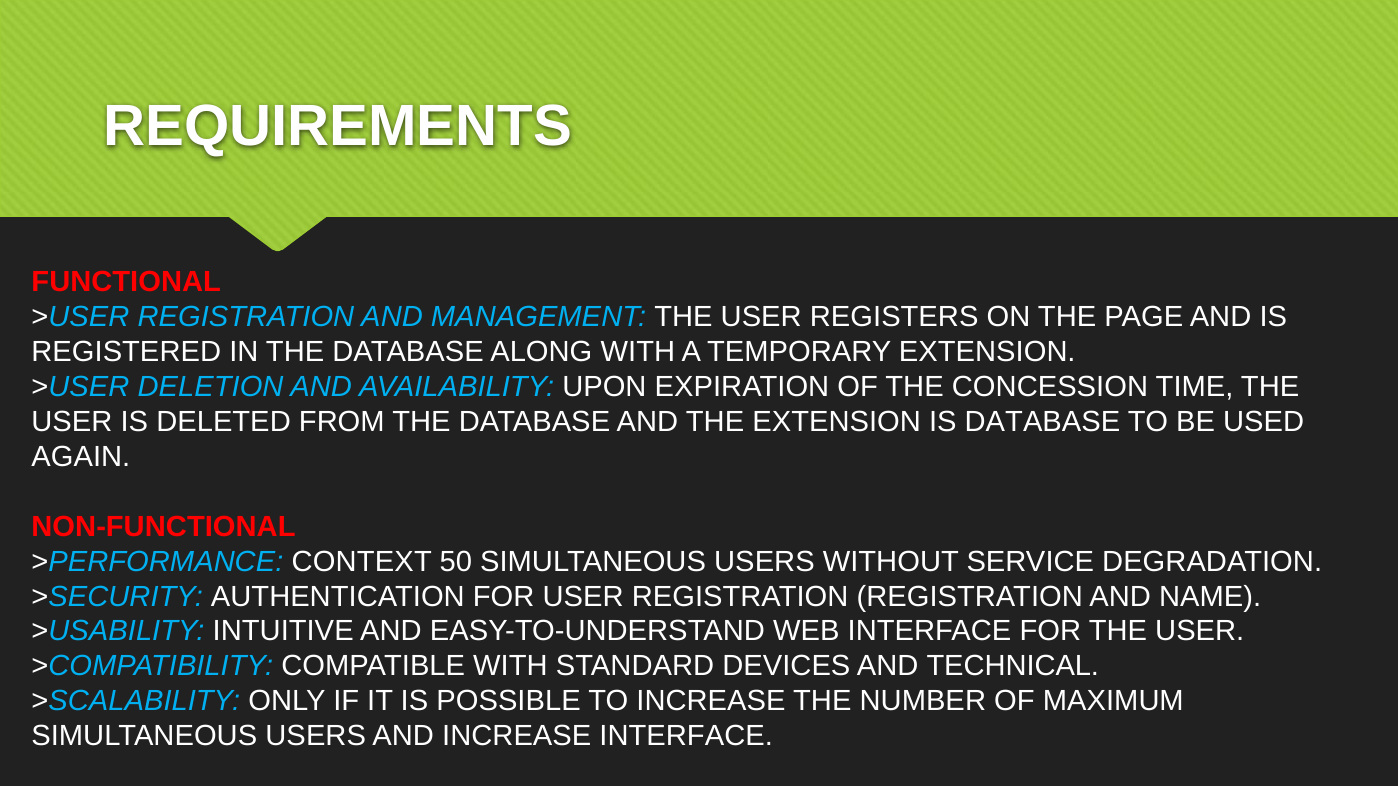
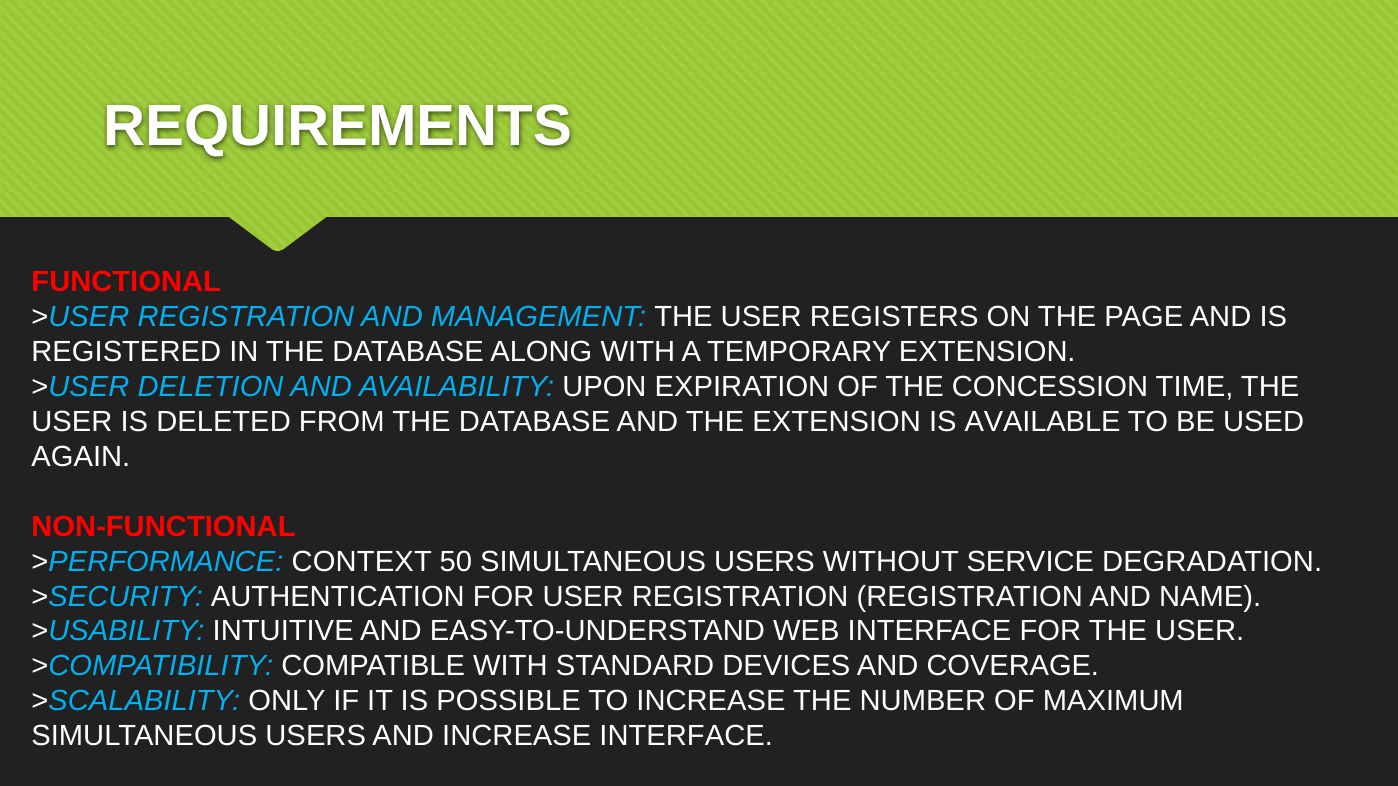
IS DATABASE: DATABASE -> AVAILABLE
TECHNICAL: TECHNICAL -> COVERAGE
